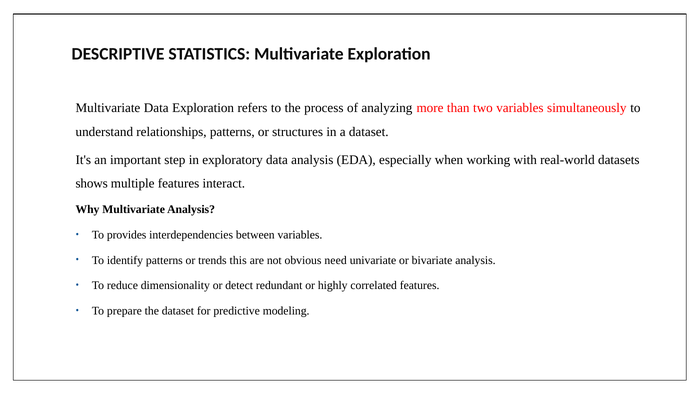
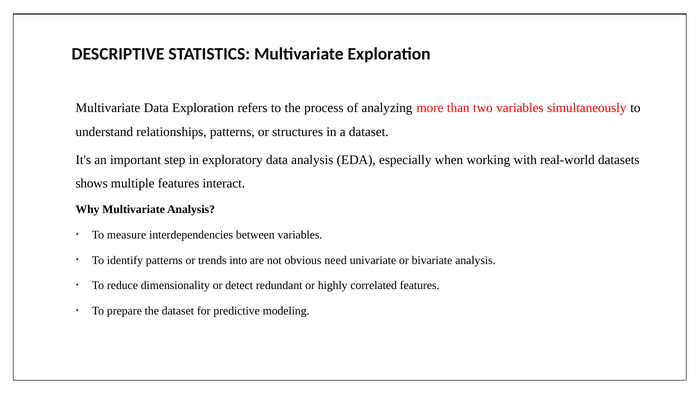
provides: provides -> measure
this: this -> into
